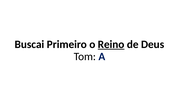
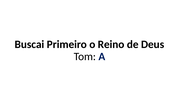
Reino underline: present -> none
